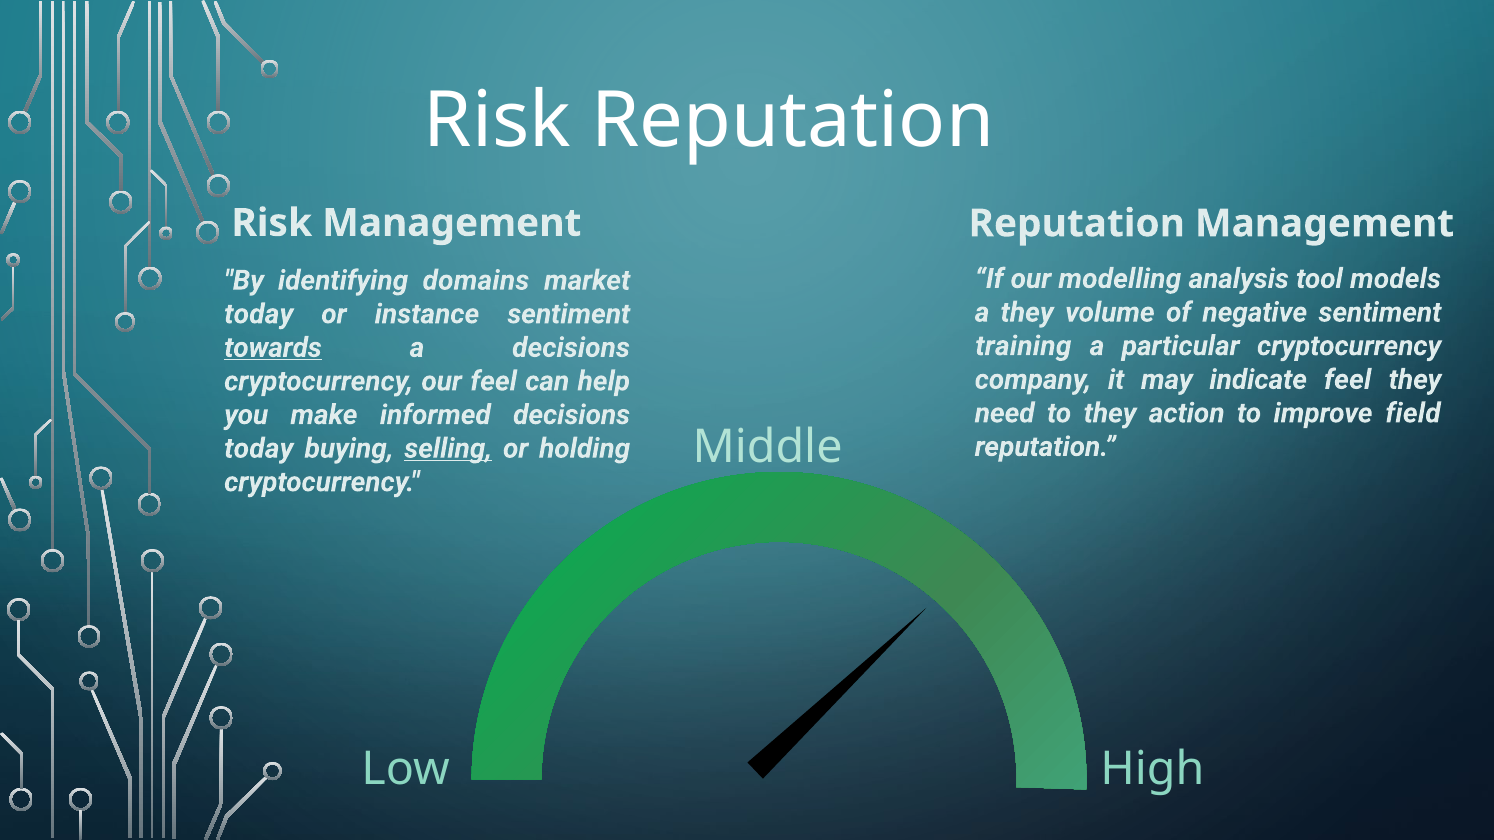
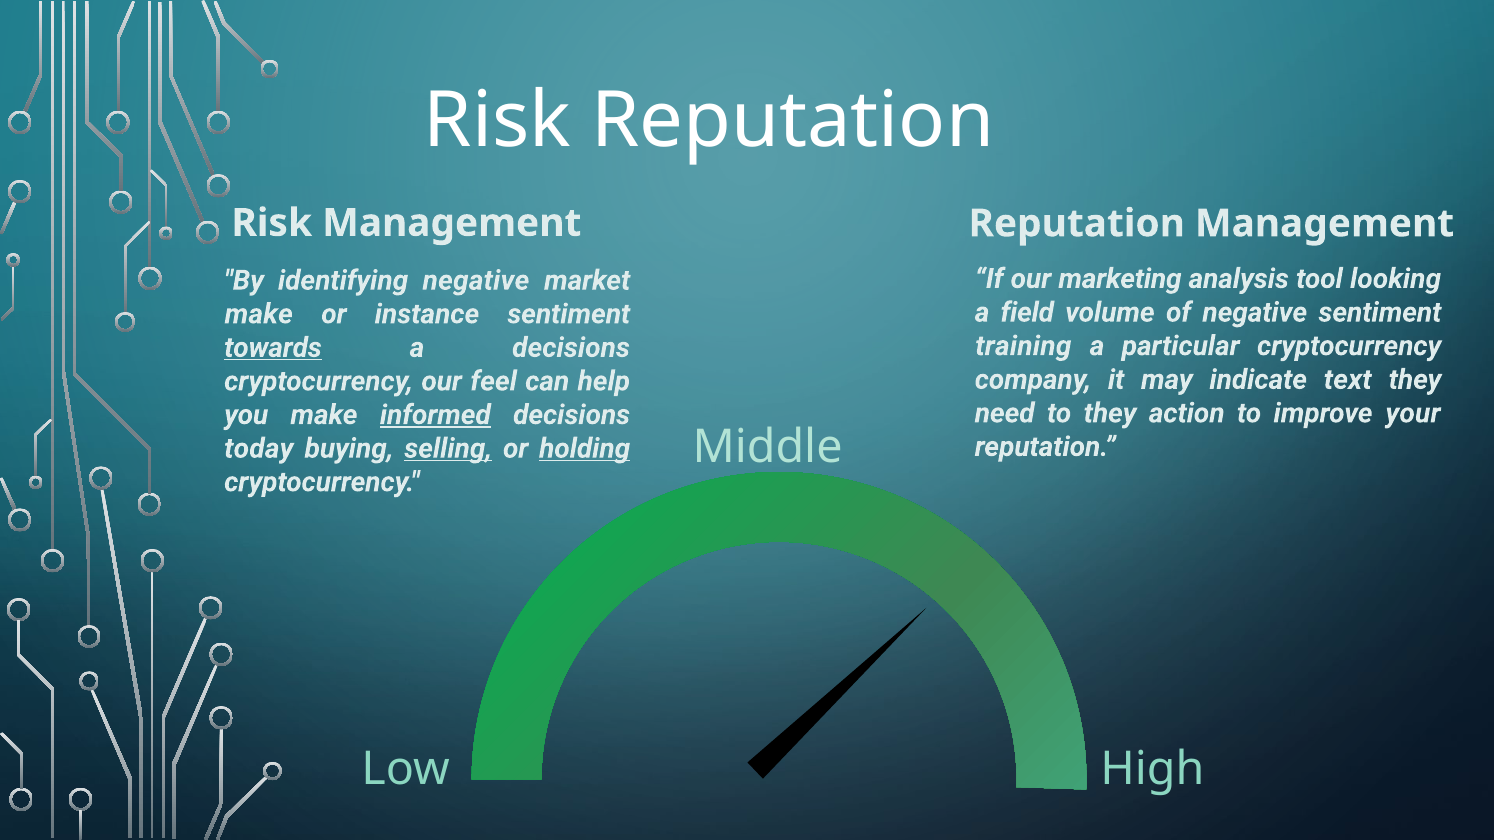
modelling: modelling -> marketing
models: models -> looking
identifying domains: domains -> negative
a they: they -> field
today at (259, 314): today -> make
indicate feel: feel -> text
field: field -> your
informed underline: none -> present
holding underline: none -> present
